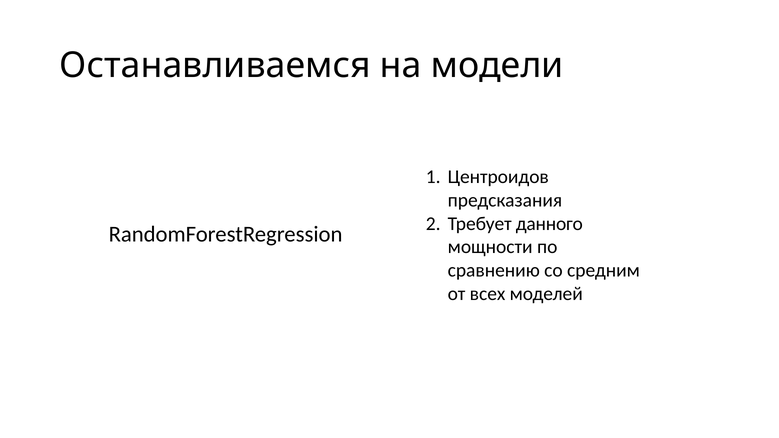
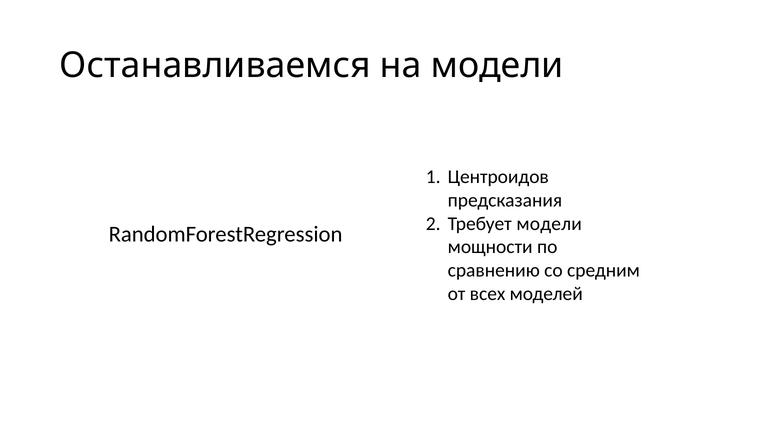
Требует данного: данного -> модели
